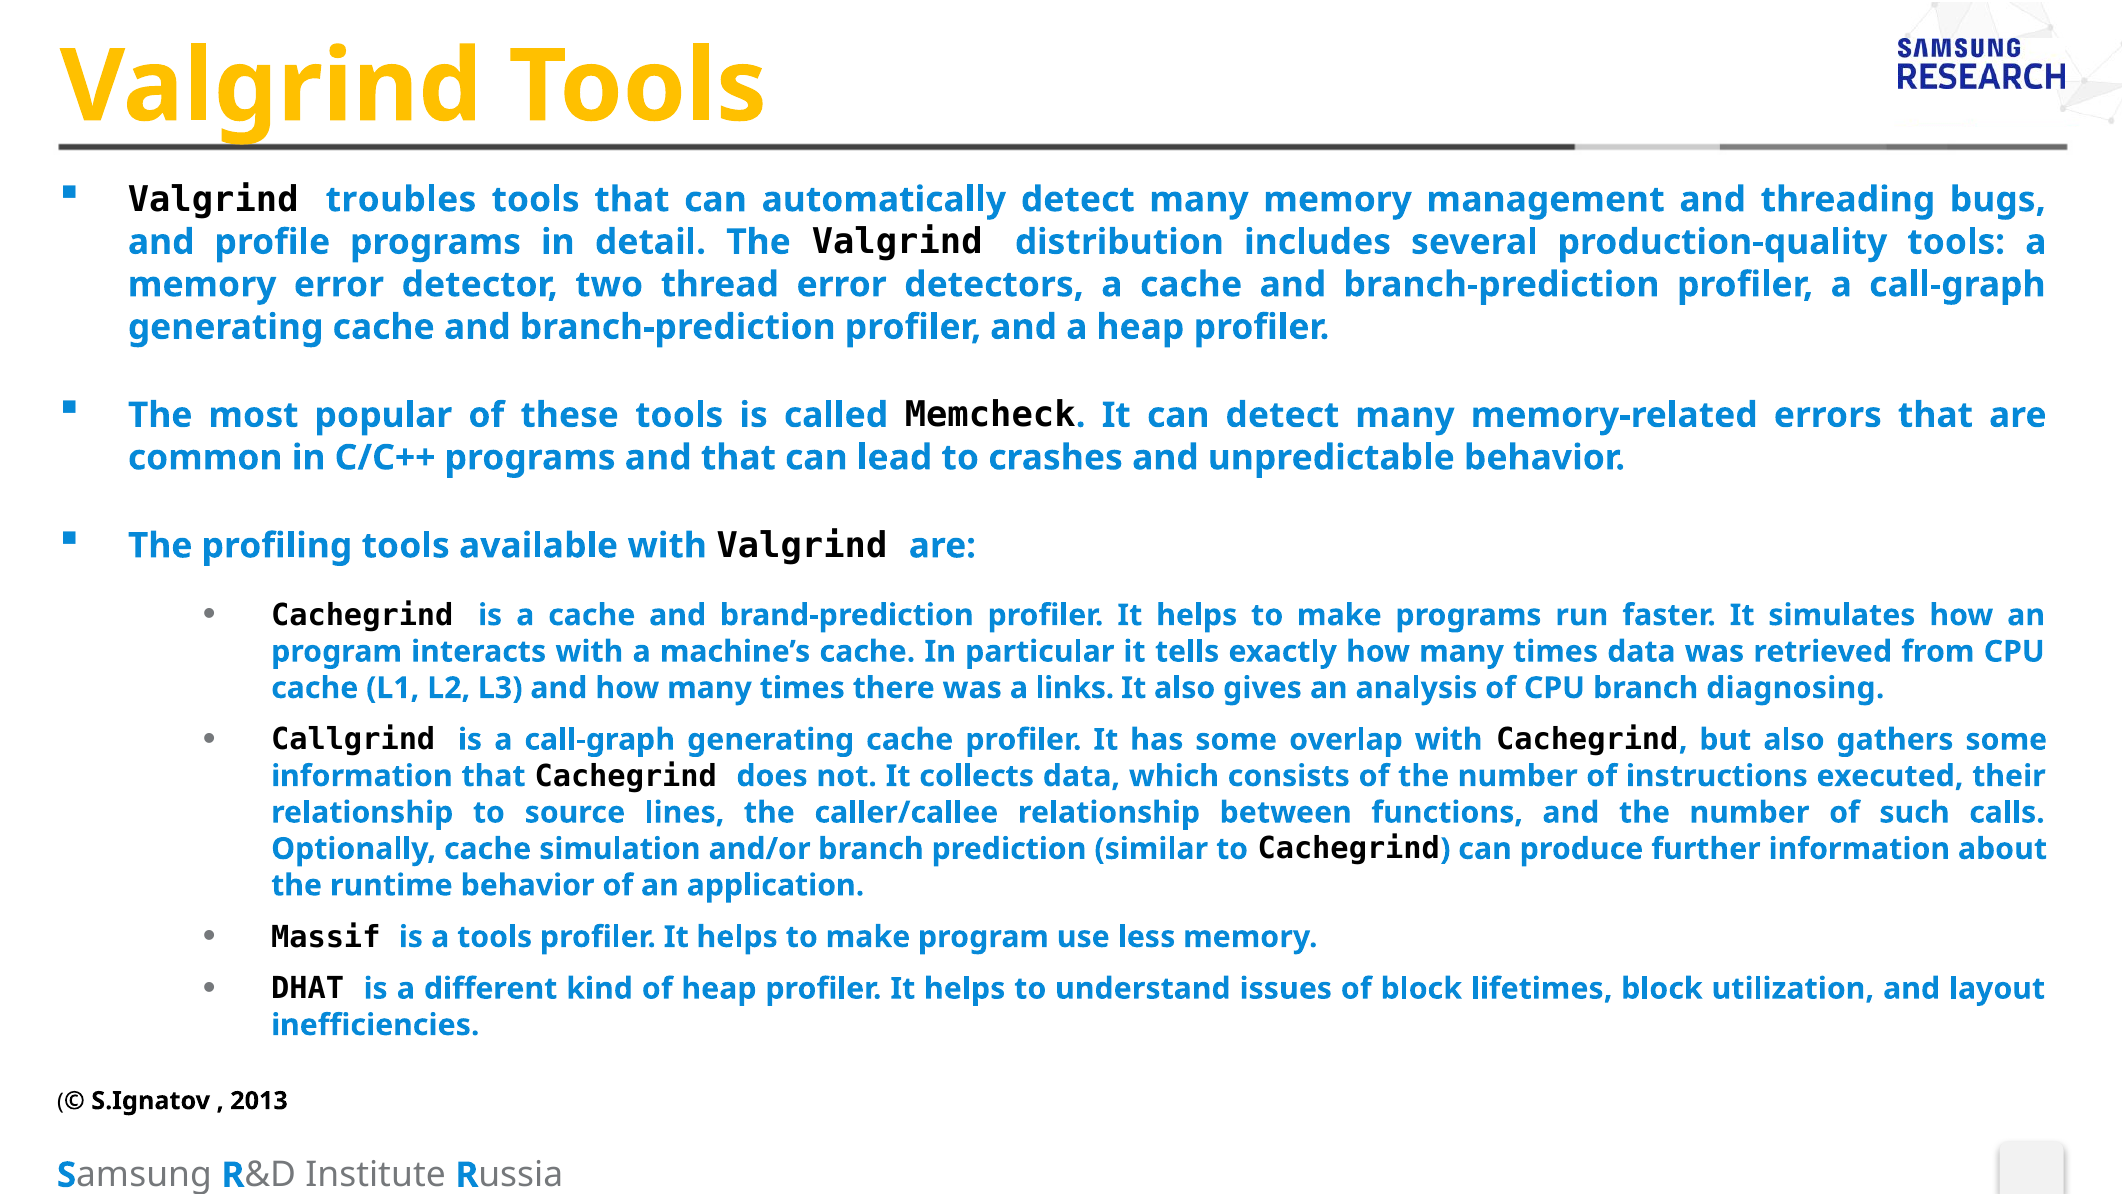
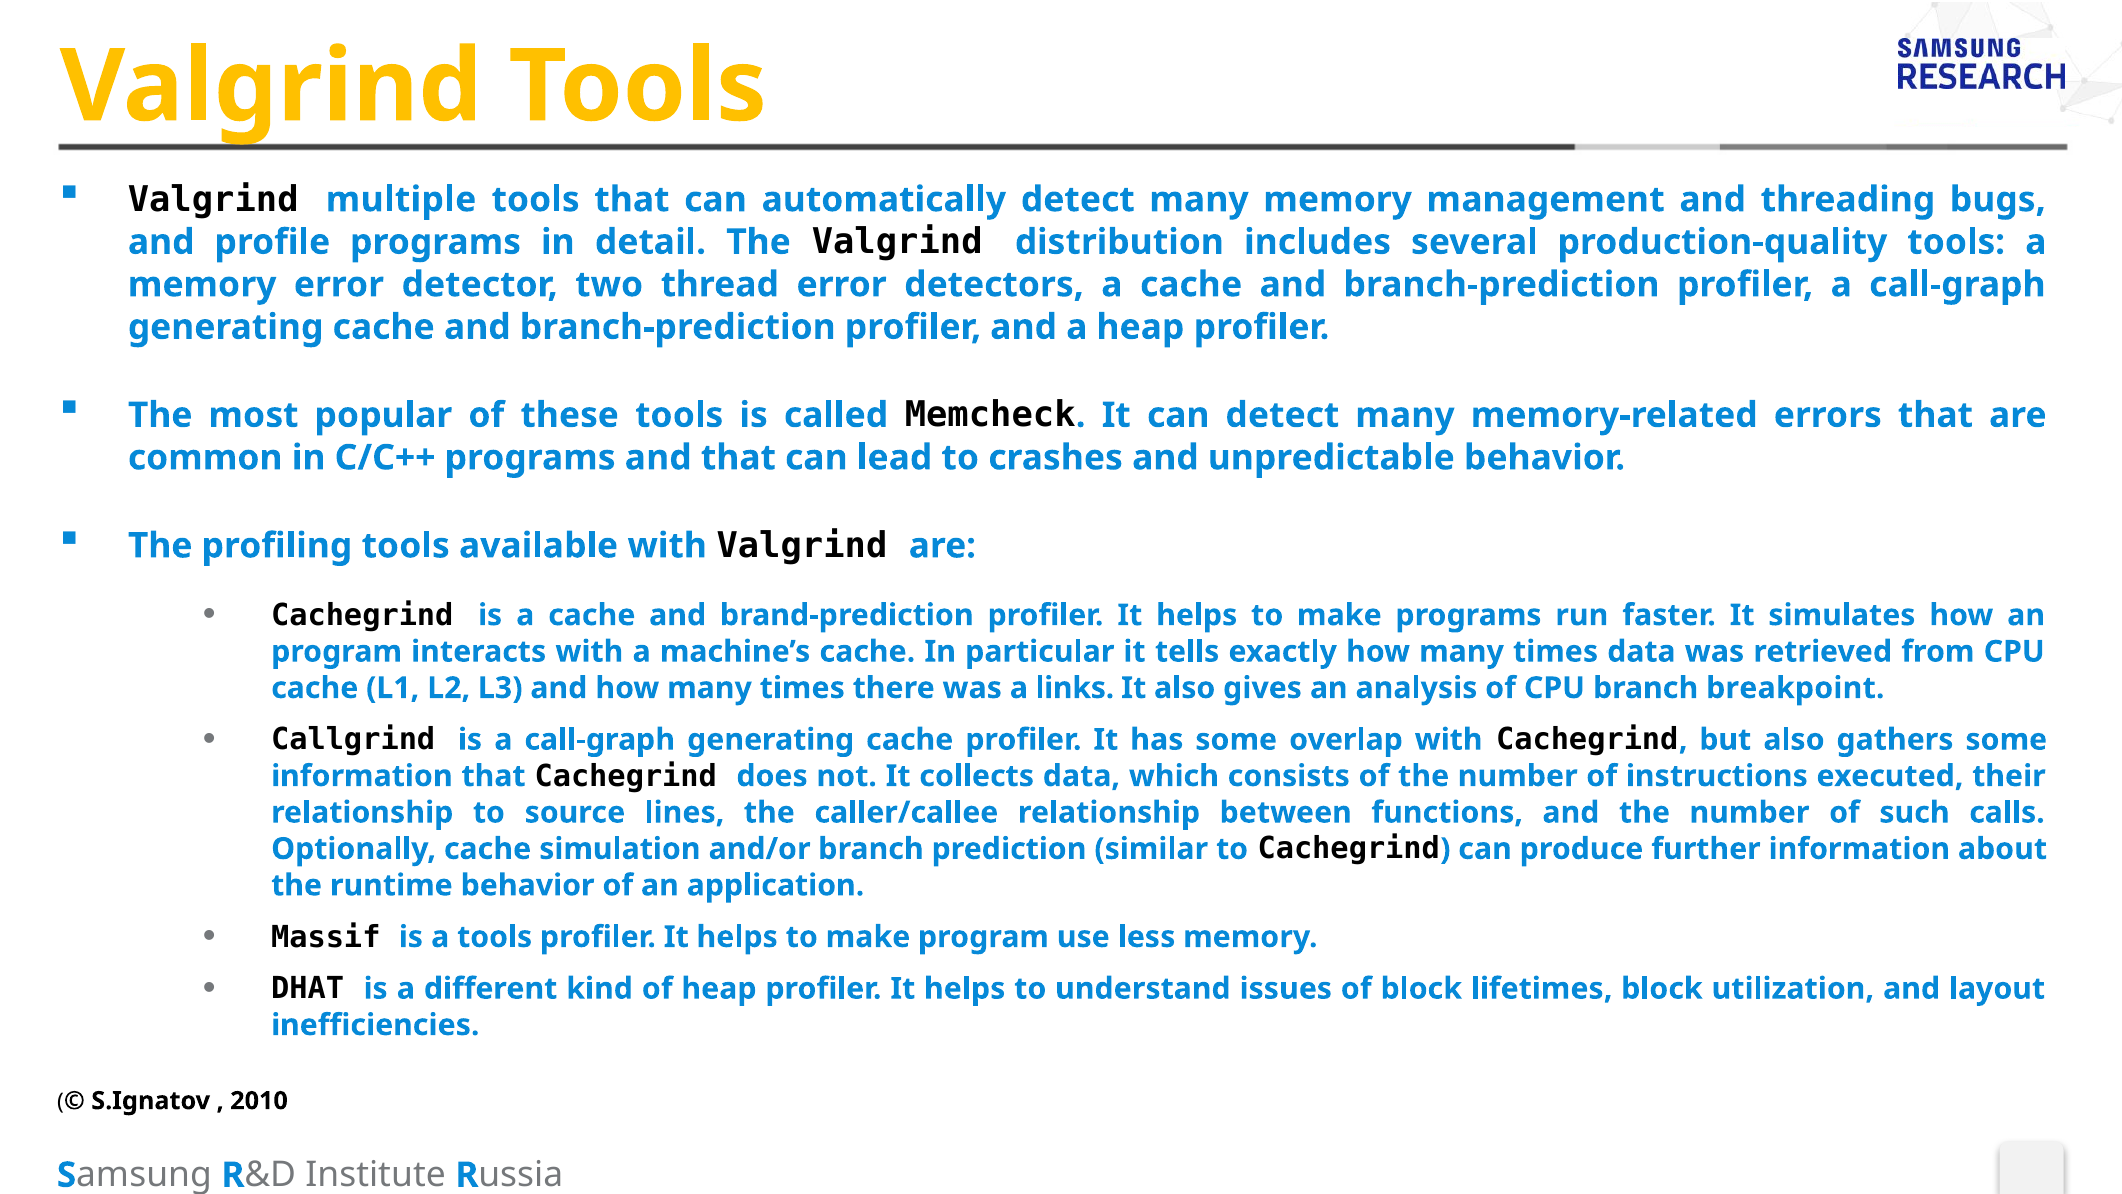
troubles: troubles -> multiple
diagnosing: diagnosing -> breakpoint
2013: 2013 -> 2010
